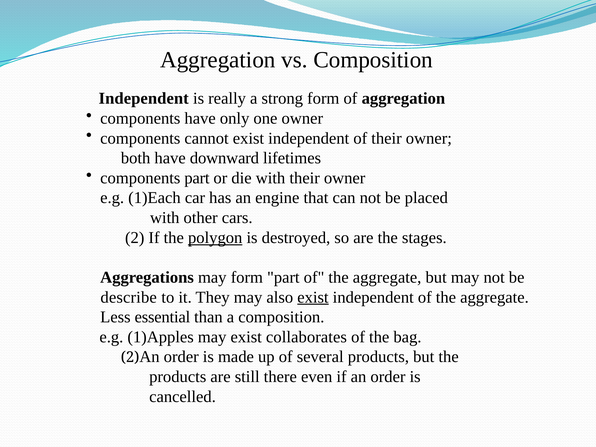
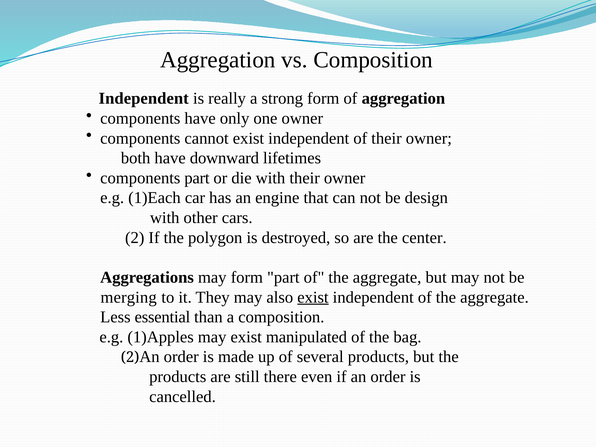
placed: placed -> design
polygon underline: present -> none
stages: stages -> center
describe: describe -> merging
collaborates: collaborates -> manipulated
